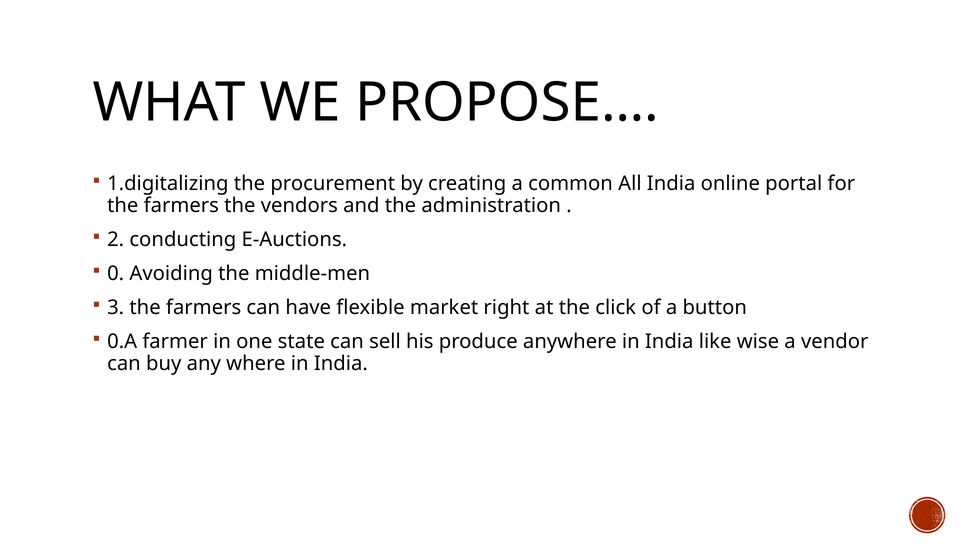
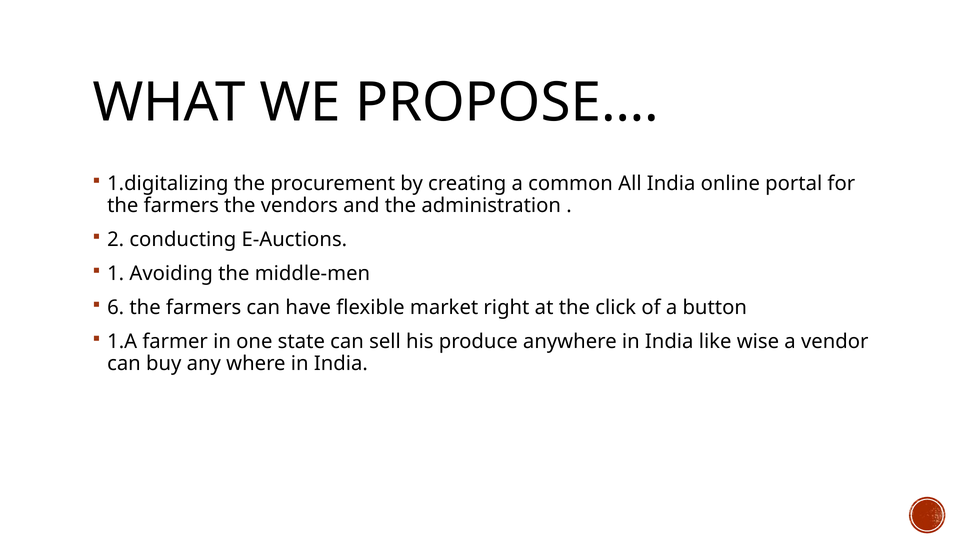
0: 0 -> 1
3: 3 -> 6
0.A: 0.A -> 1.A
